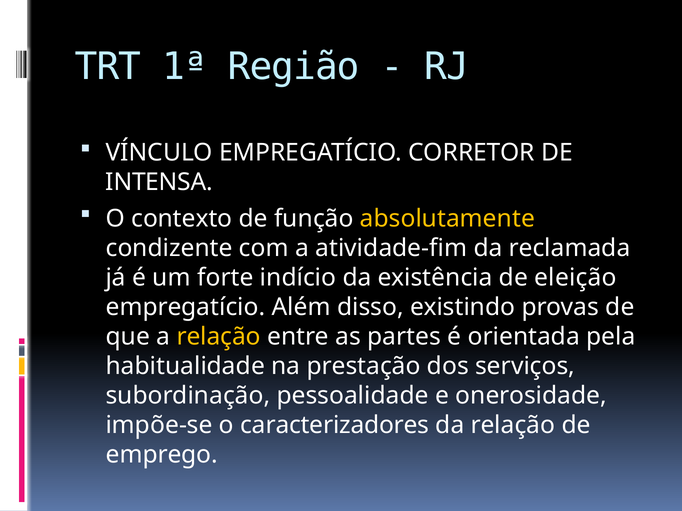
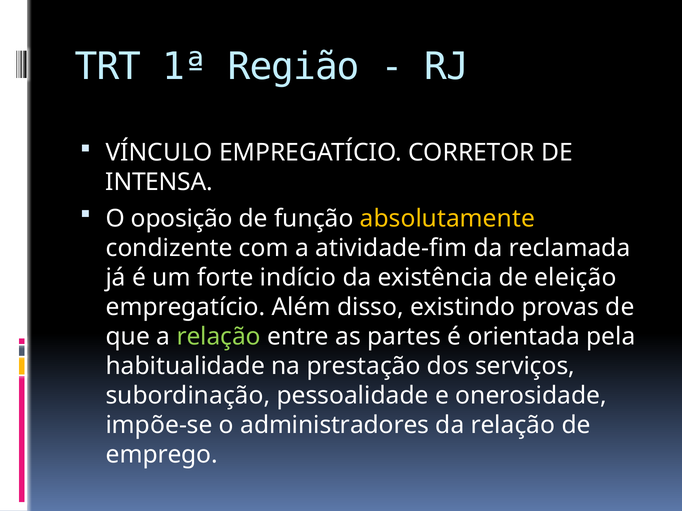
contexto: contexto -> oposição
relação at (219, 337) colour: yellow -> light green
caracterizadores: caracterizadores -> administradores
